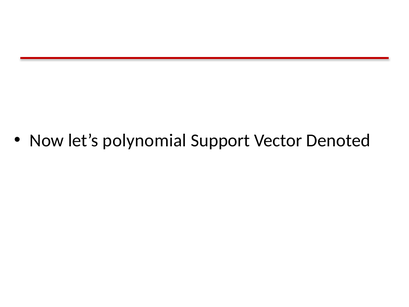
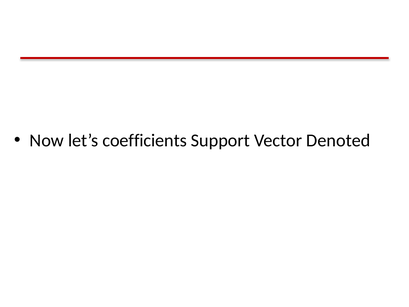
polynomial: polynomial -> coefficients
